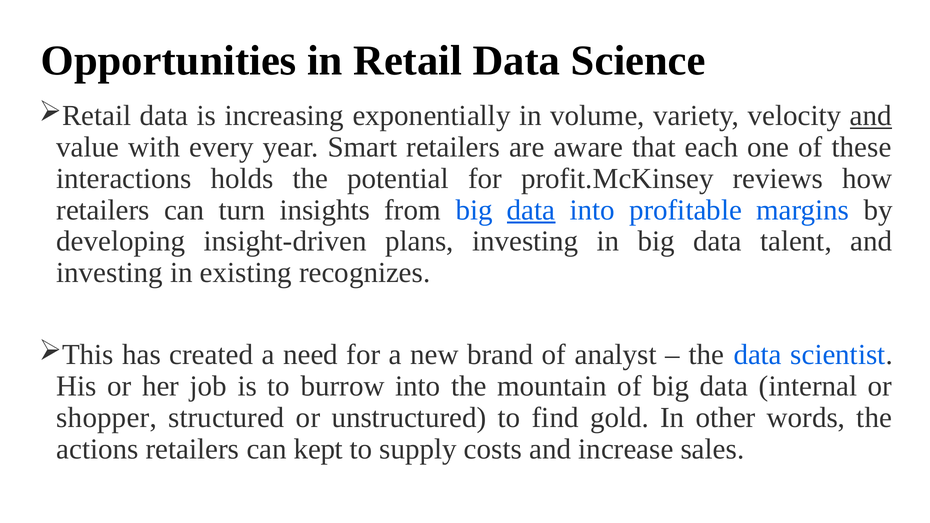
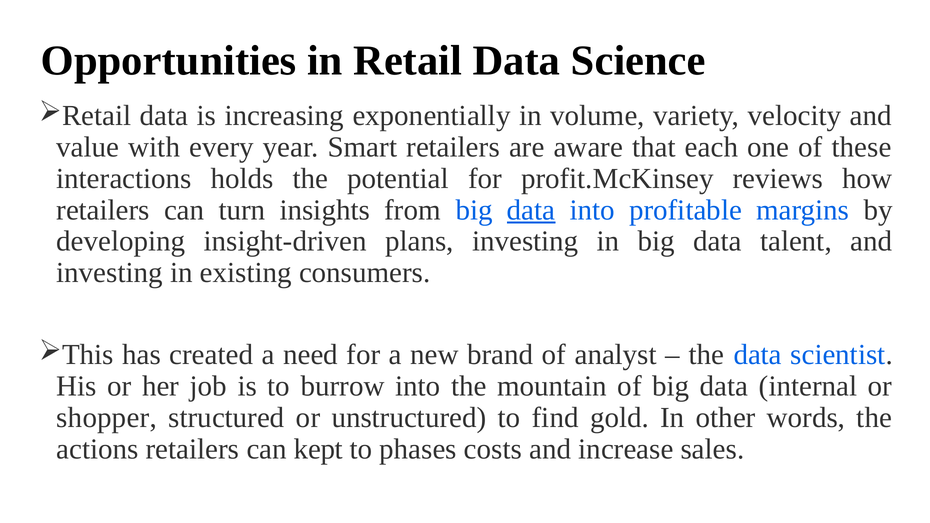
and at (871, 116) underline: present -> none
recognizes: recognizes -> consumers
supply: supply -> phases
